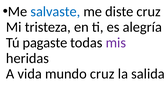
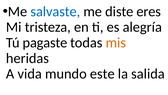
diste cruz: cruz -> eres
mis colour: purple -> orange
mundo cruz: cruz -> este
